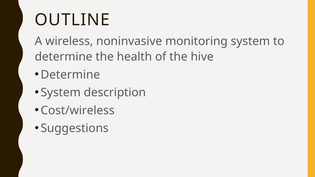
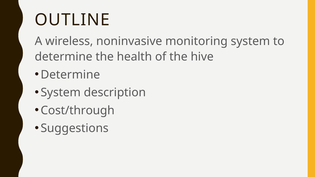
Cost/wireless: Cost/wireless -> Cost/through
